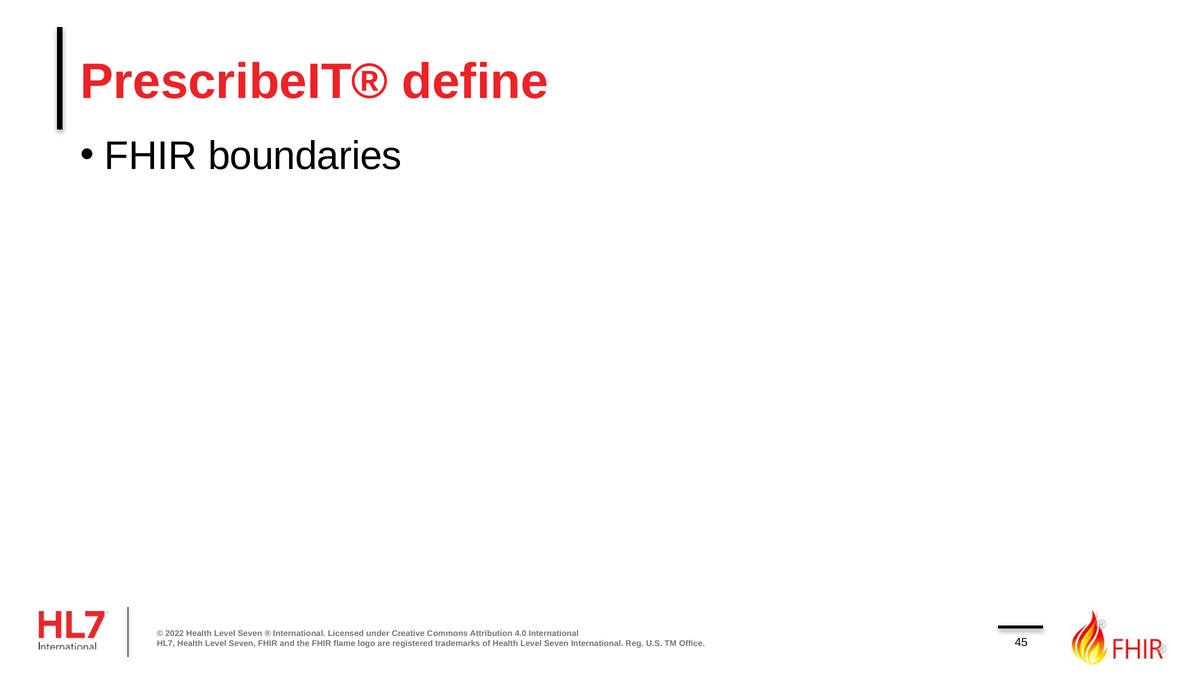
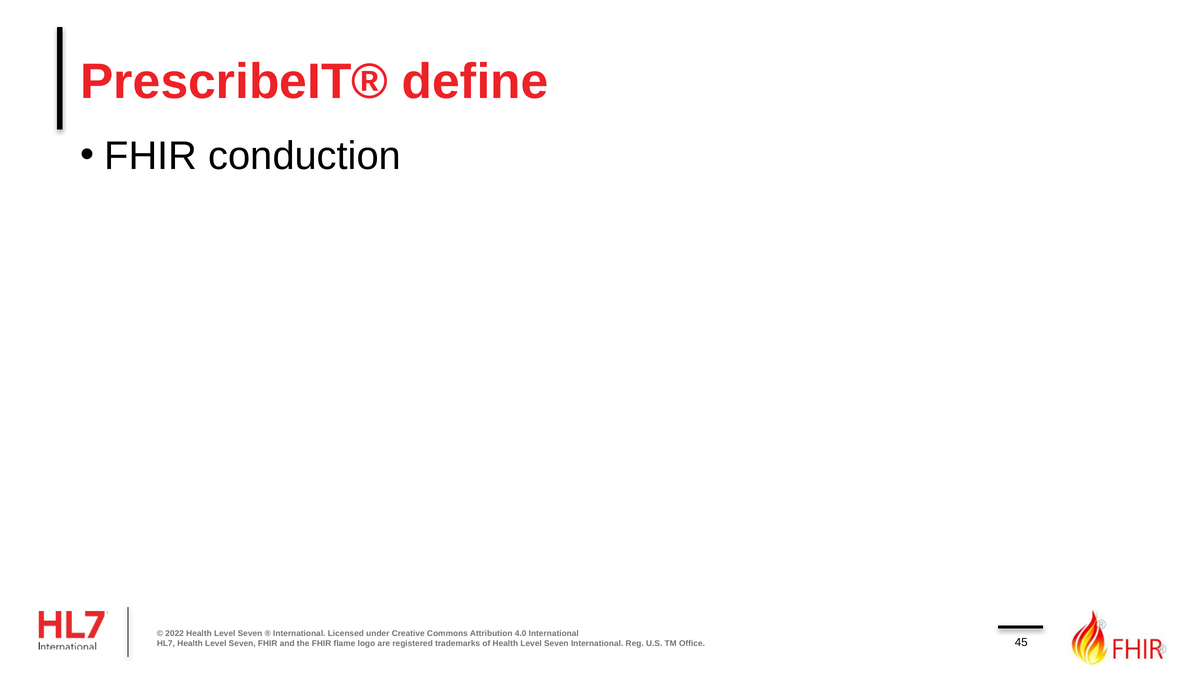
boundaries: boundaries -> conduction
